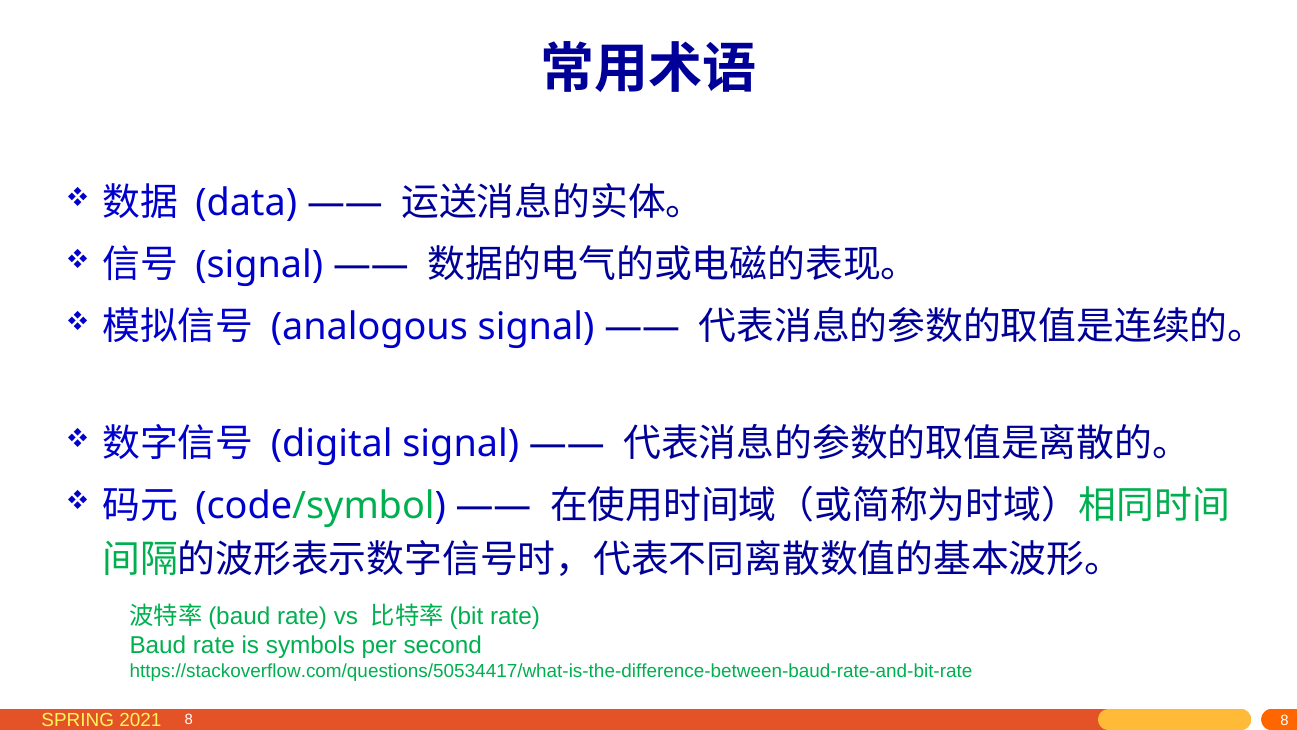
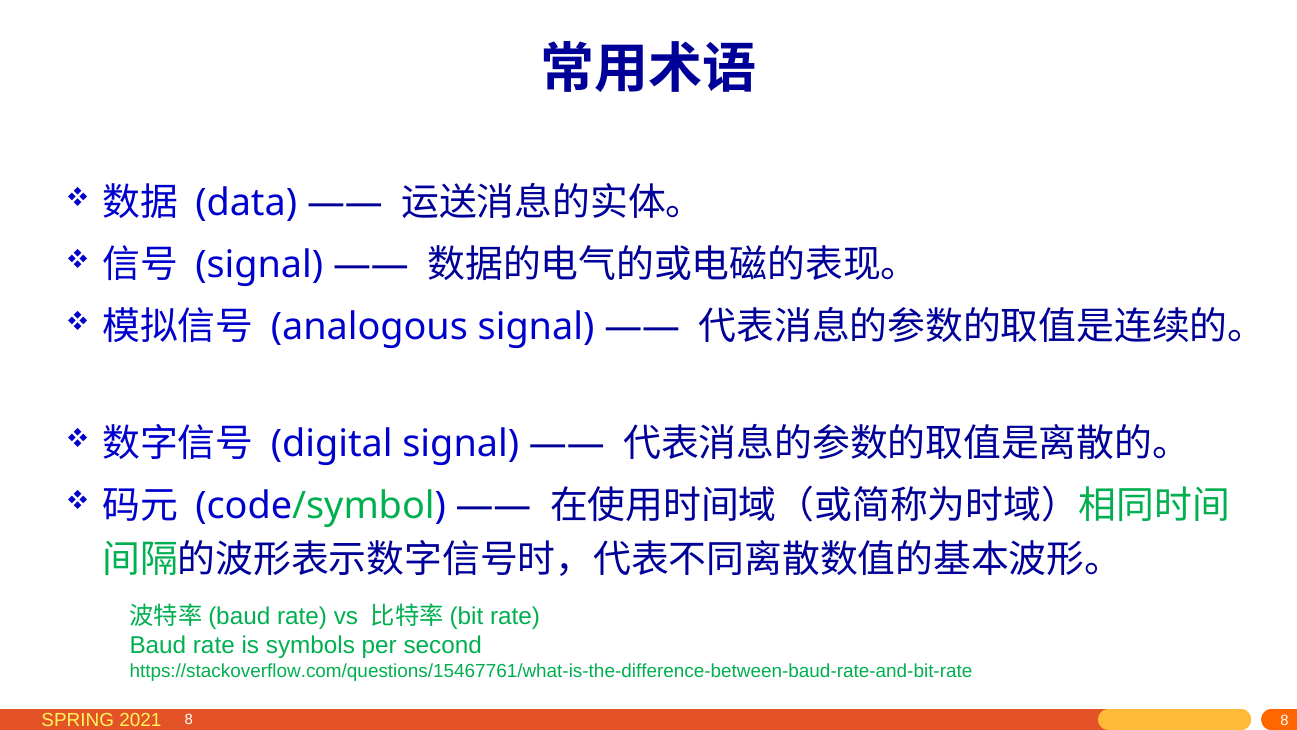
https://stackoverflow.com/questions/50534417/what-is-the-difference-between-baud-rate-and-bit-rate: https://stackoverflow.com/questions/50534417/what-is-the-difference-between-baud-rate-and-bit-rate -> https://stackoverflow.com/questions/15467761/what-is-the-difference-between-baud-rate-and-bit-rate
